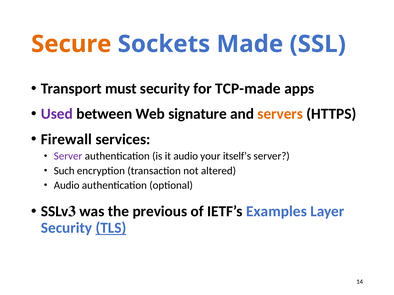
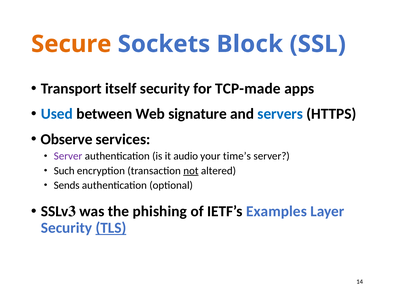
Made: Made -> Block
must: must -> itself
Used colour: purple -> blue
servers colour: orange -> blue
Firewall: Firewall -> Observe
itself’s: itself’s -> time’s
not underline: none -> present
Audio at (67, 185): Audio -> Sends
previous: previous -> phishing
